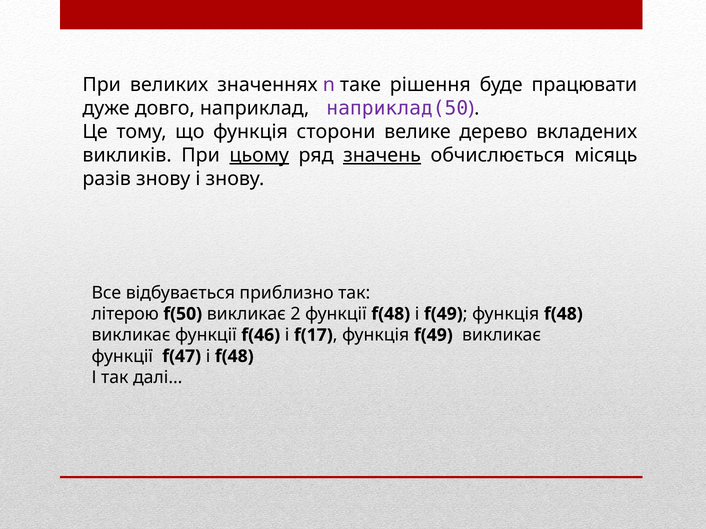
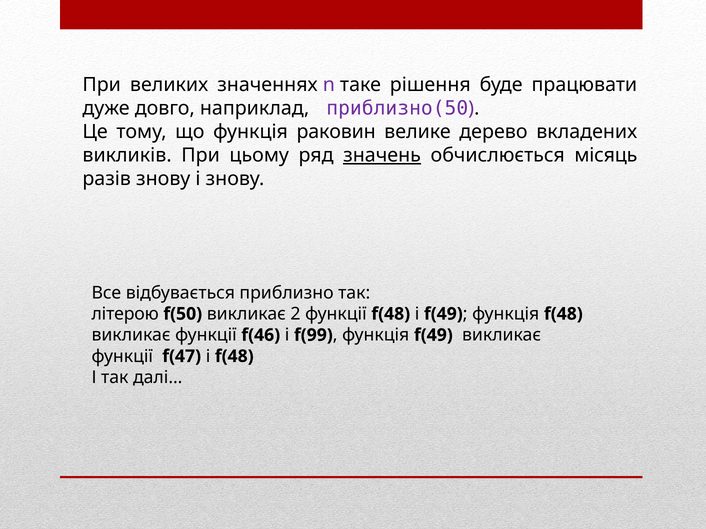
наприклад(50: наприклад(50 -> приблизно(50
сторони: сторони -> раковин
цьому underline: present -> none
f(17: f(17 -> f(99
